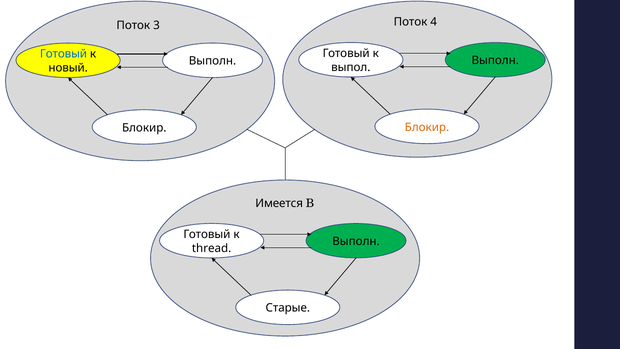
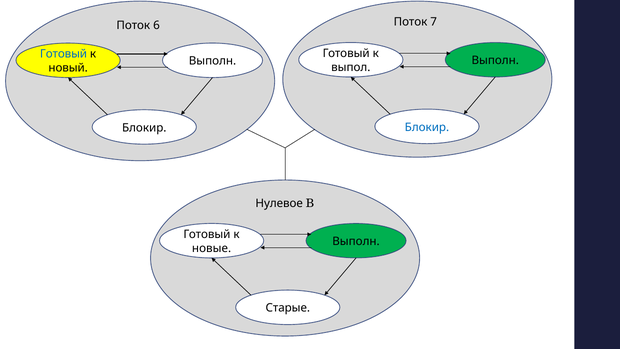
4: 4 -> 7
3: 3 -> 6
Блокир at (427, 127) colour: orange -> blue
Имеется: Имеется -> Нулевое
thread: thread -> новые
